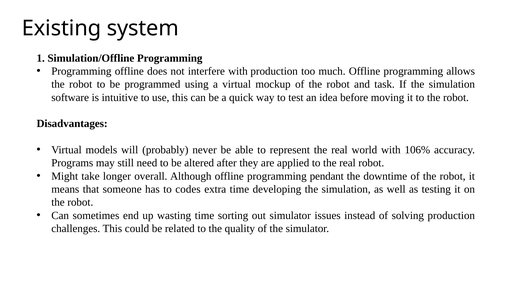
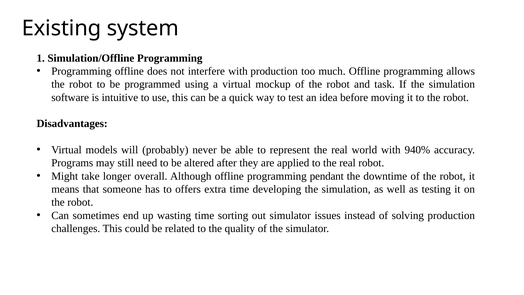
106%: 106% -> 940%
codes: codes -> offers
